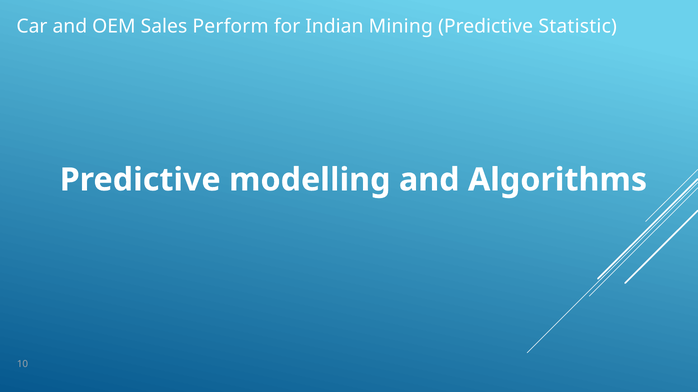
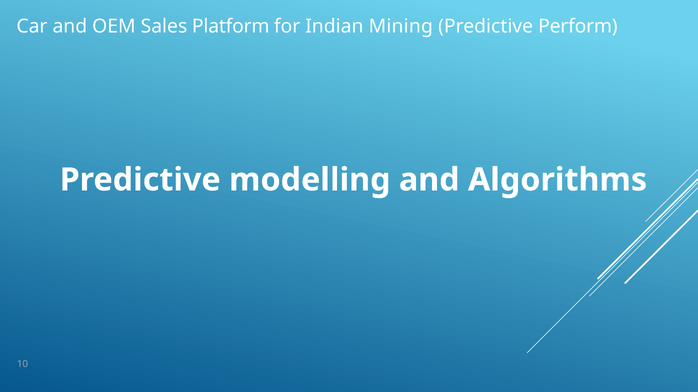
Perform: Perform -> Platform
Statistic: Statistic -> Perform
